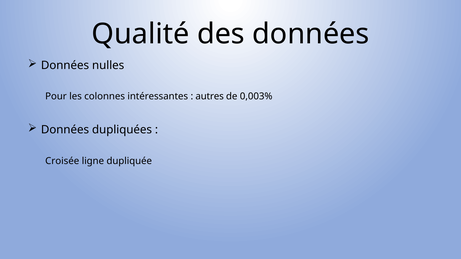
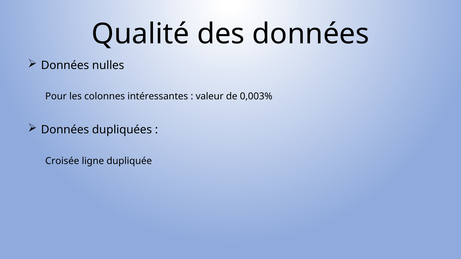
autres: autres -> valeur
